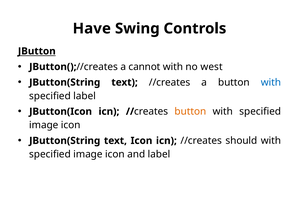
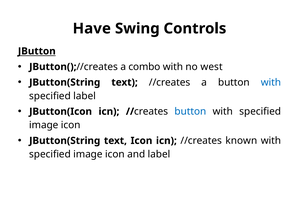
cannot: cannot -> combo
button at (190, 112) colour: orange -> blue
should: should -> known
